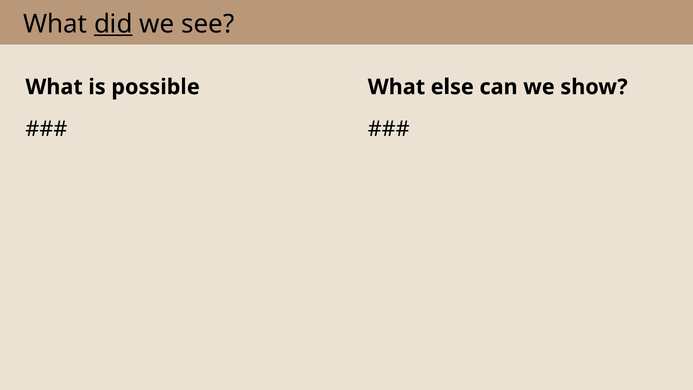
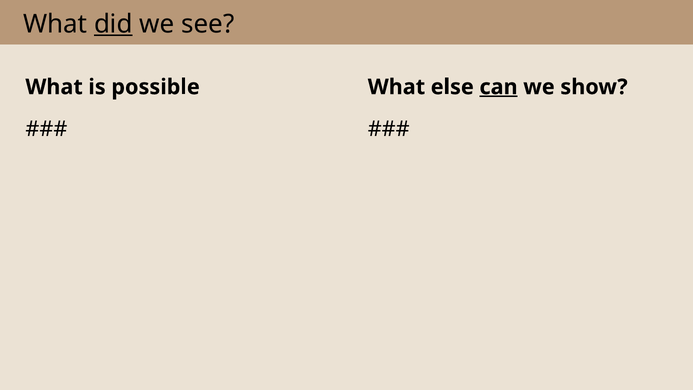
can underline: none -> present
